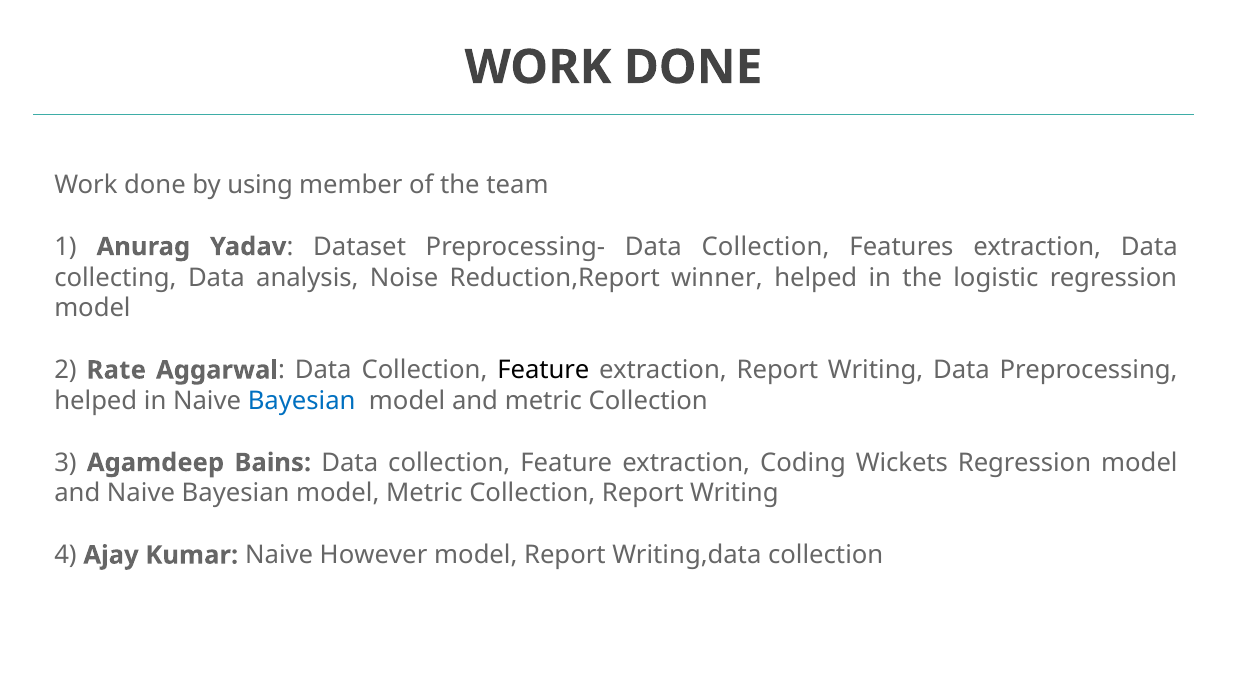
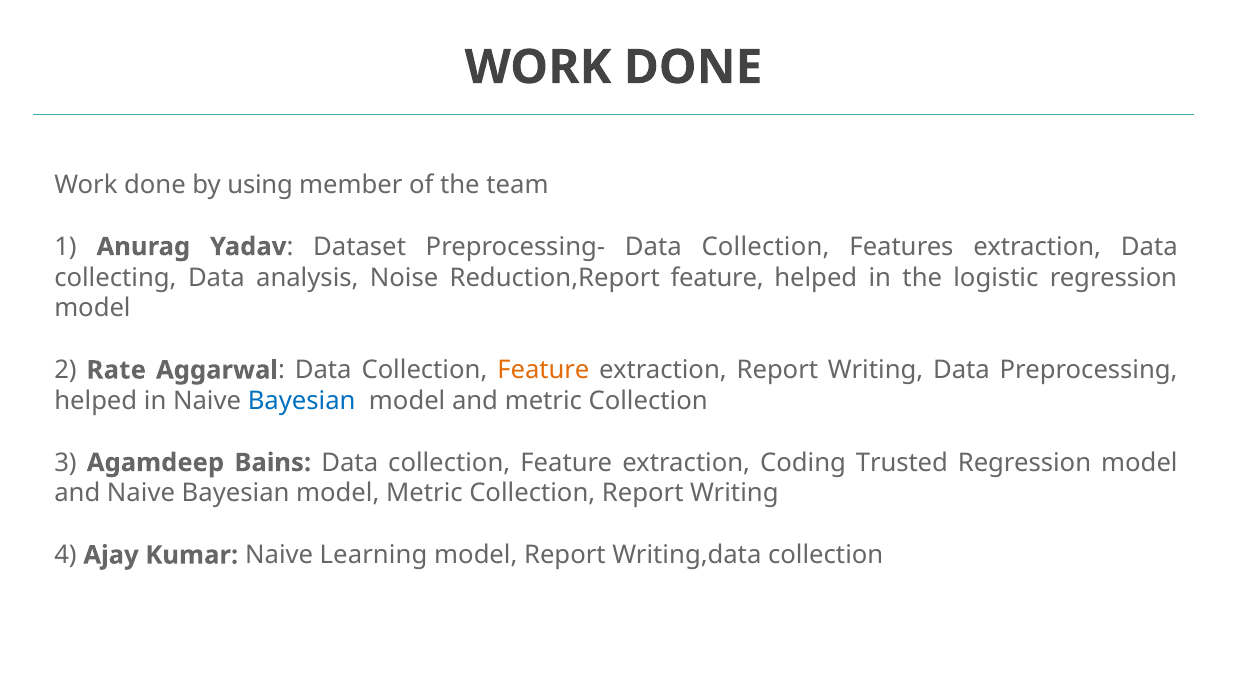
Reduction,Report winner: winner -> feature
Feature at (543, 370) colour: black -> orange
Wickets: Wickets -> Trusted
However: However -> Learning
